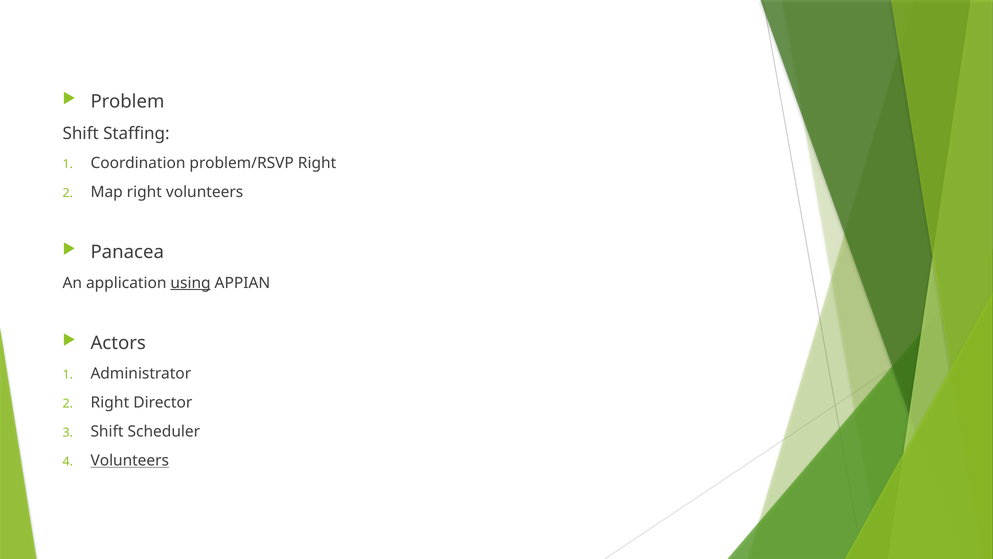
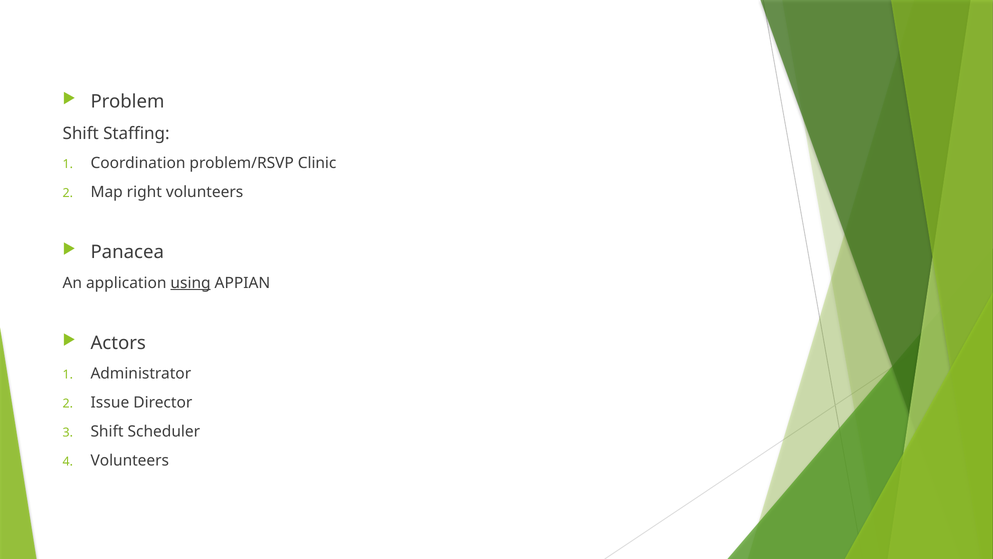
problem/RSVP Right: Right -> Clinic
Right at (110, 402): Right -> Issue
Volunteers at (130, 460) underline: present -> none
